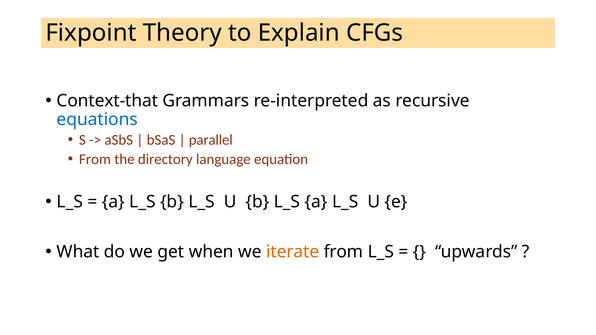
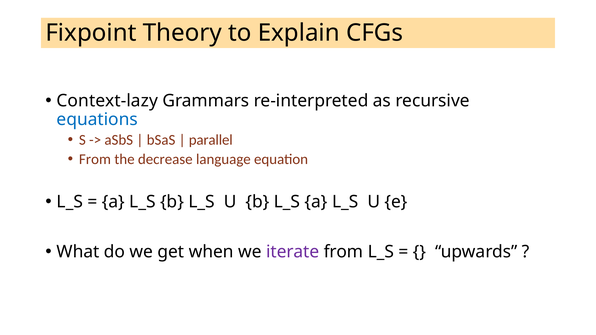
Context-that: Context-that -> Context-lazy
directory: directory -> decrease
iterate colour: orange -> purple
